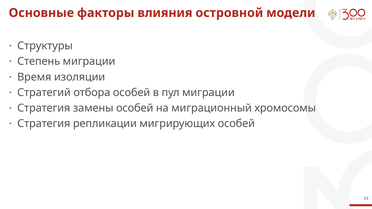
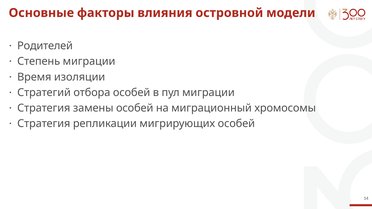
Структуры: Структуры -> Родителей
